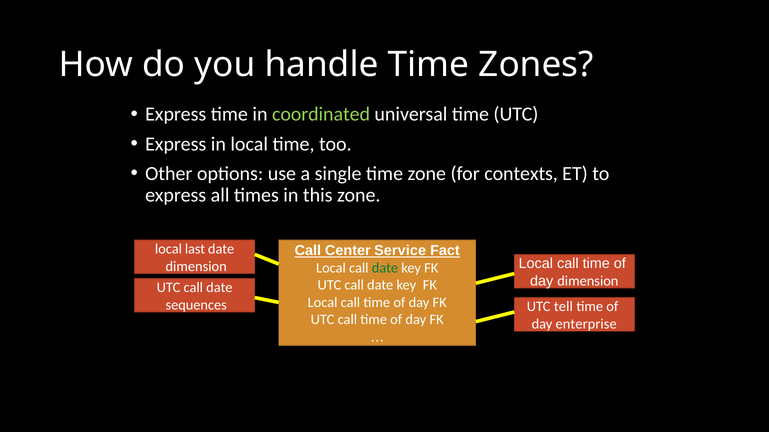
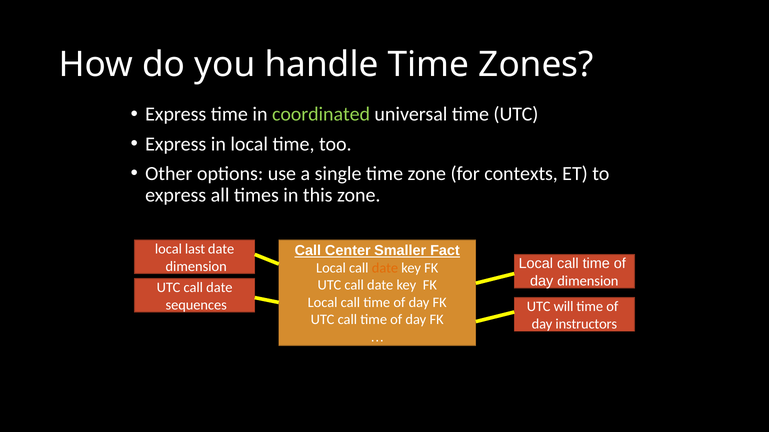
Service: Service -> Smaller
date at (385, 268) colour: green -> orange
tell: tell -> will
enterprise: enterprise -> instructors
